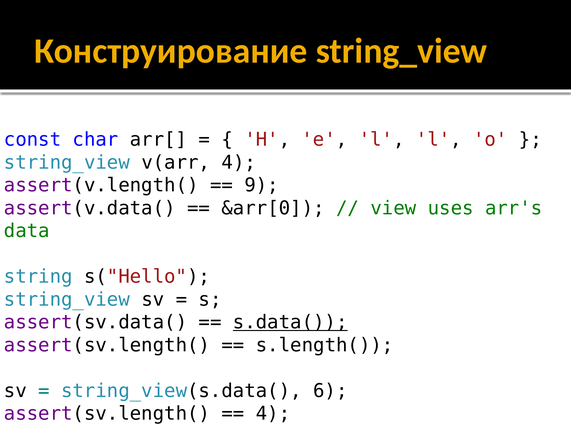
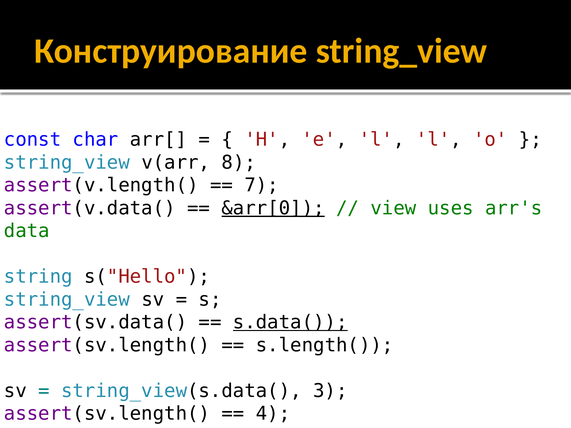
v(arr 4: 4 -> 8
9: 9 -> 7
&arr[0 underline: none -> present
6: 6 -> 3
